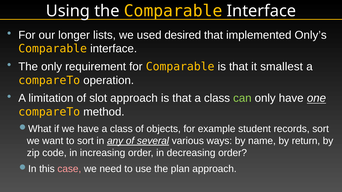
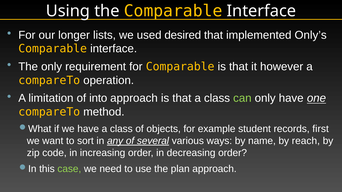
smallest: smallest -> however
slot: slot -> into
records sort: sort -> first
return: return -> reach
case colour: pink -> light green
